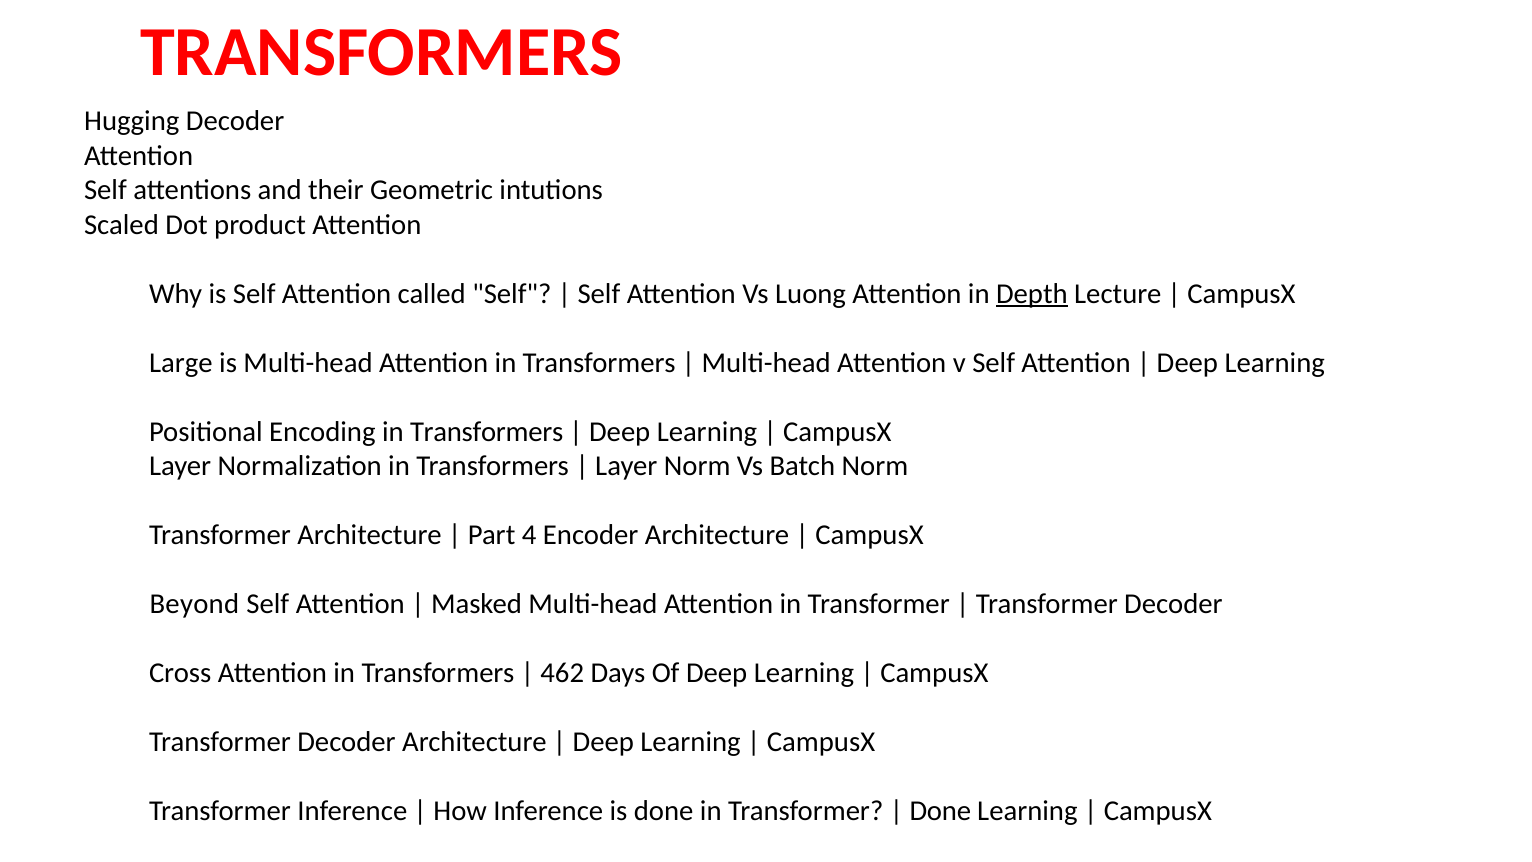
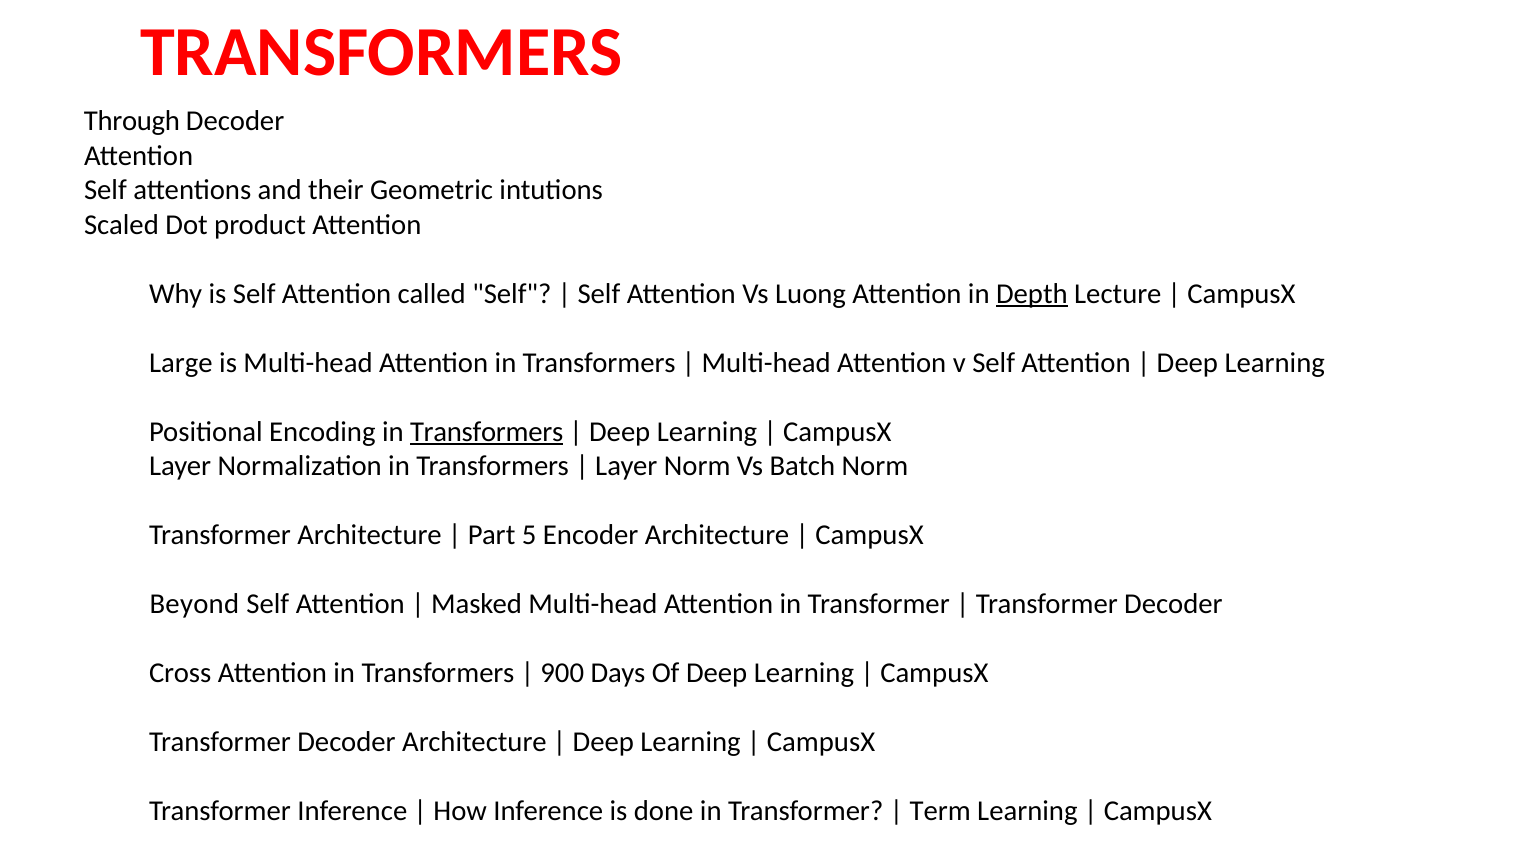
Hugging: Hugging -> Through
Transformers at (487, 432) underline: none -> present
4: 4 -> 5
462: 462 -> 900
Done at (940, 811): Done -> Term
